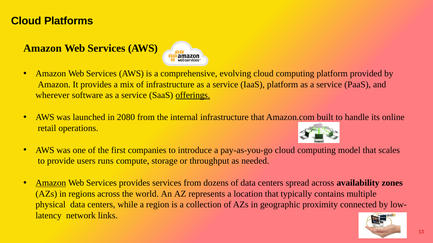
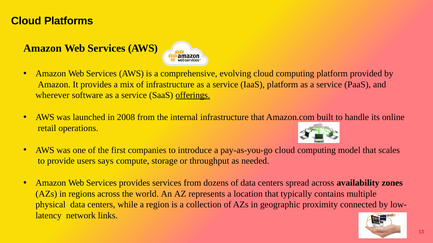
2080: 2080 -> 2008
runs: runs -> says
Amazon at (51, 183) underline: present -> none
